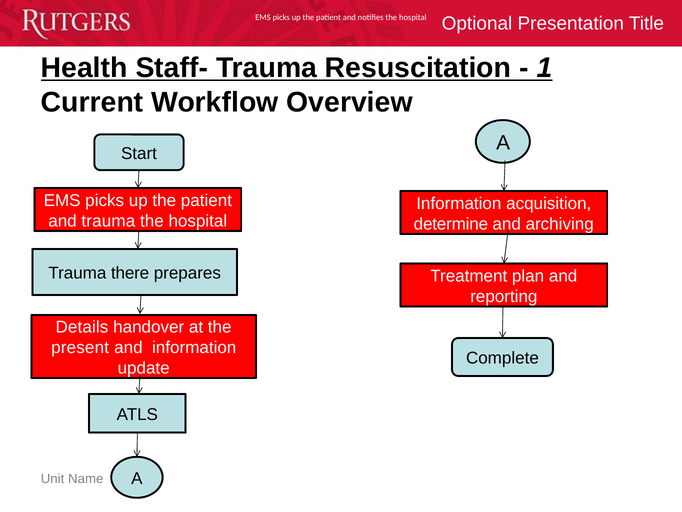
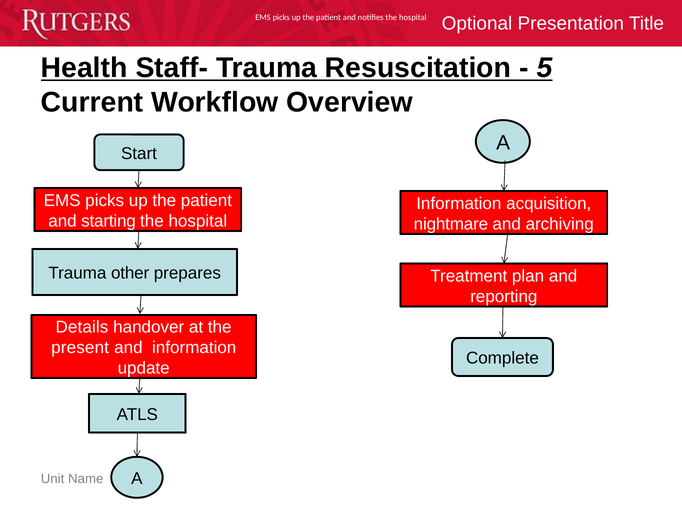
1: 1 -> 5
and trauma: trauma -> starting
determine: determine -> nightmare
there: there -> other
